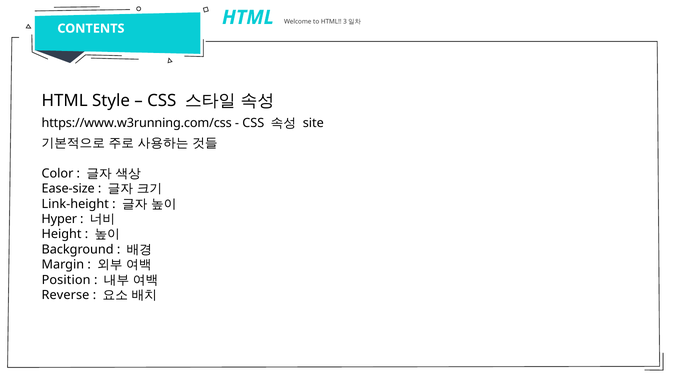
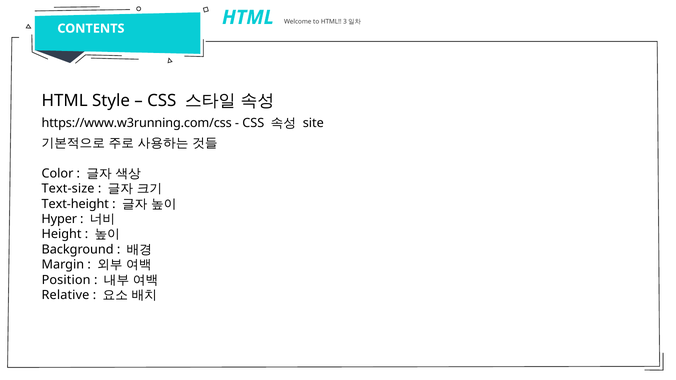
Ease-size: Ease-size -> Text-size
Link-height: Link-height -> Text-height
Reverse: Reverse -> Relative
